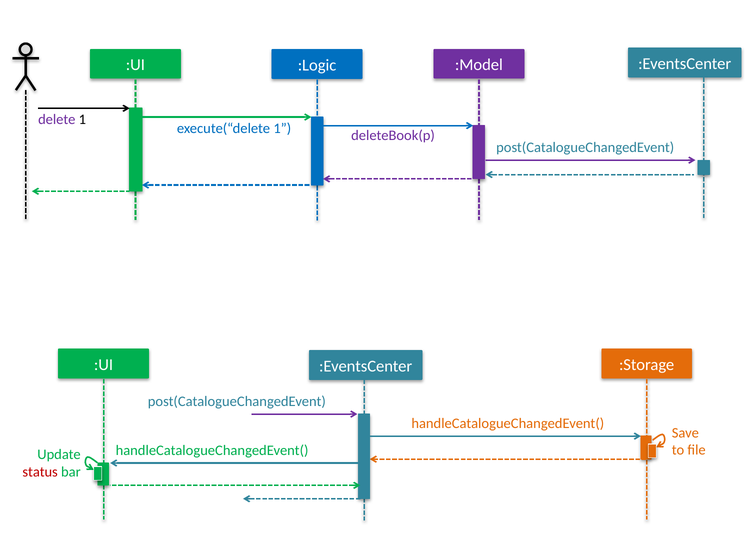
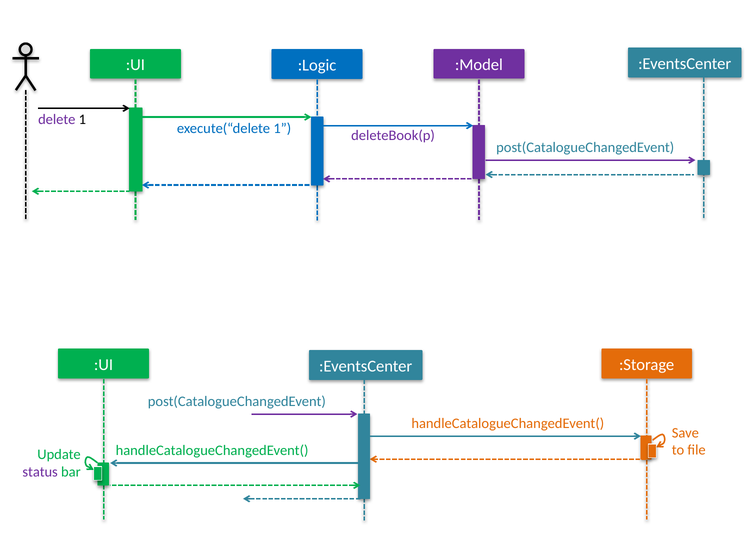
status colour: red -> purple
